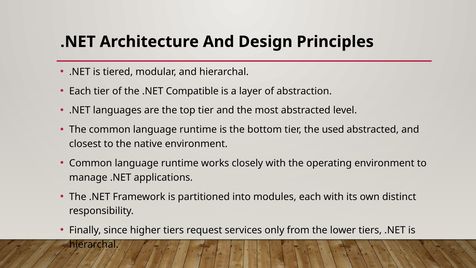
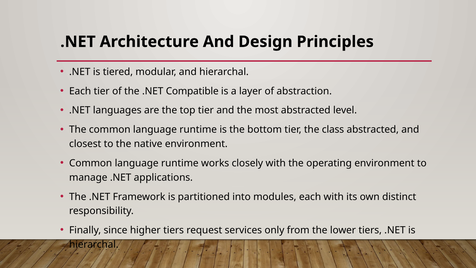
used: used -> class
